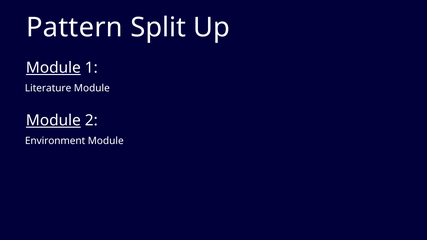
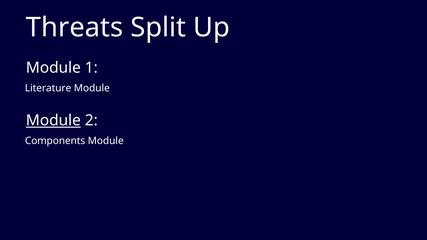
Pattern: Pattern -> Threats
Module at (53, 68) underline: present -> none
Environment: Environment -> Components
